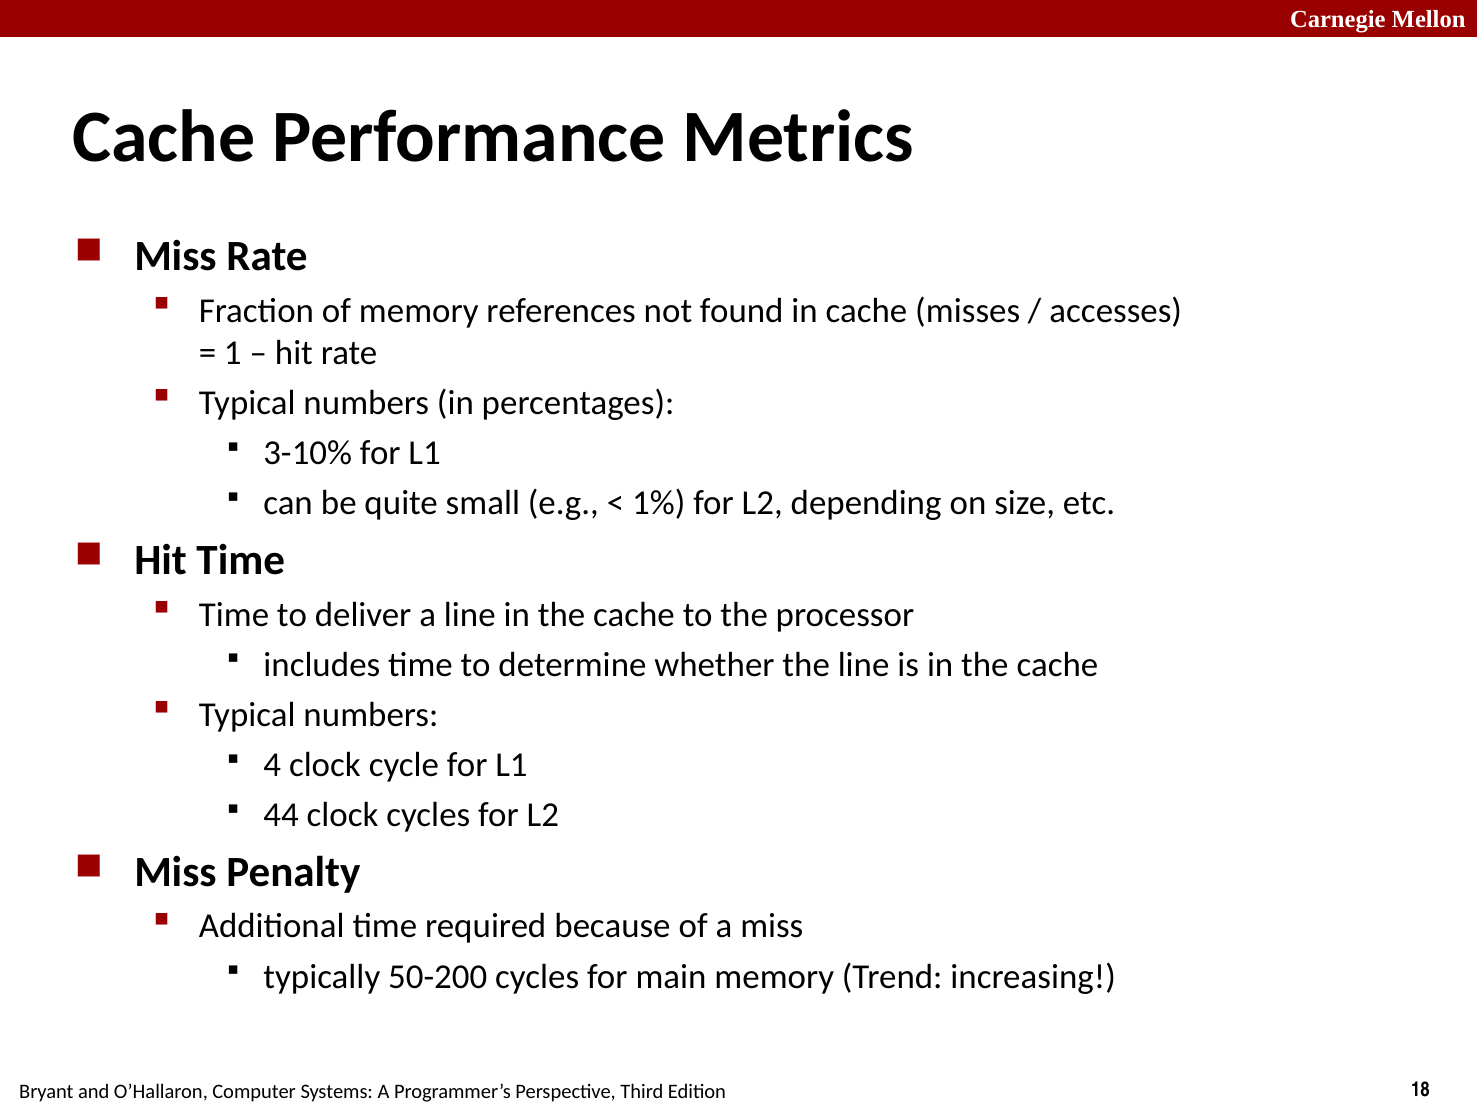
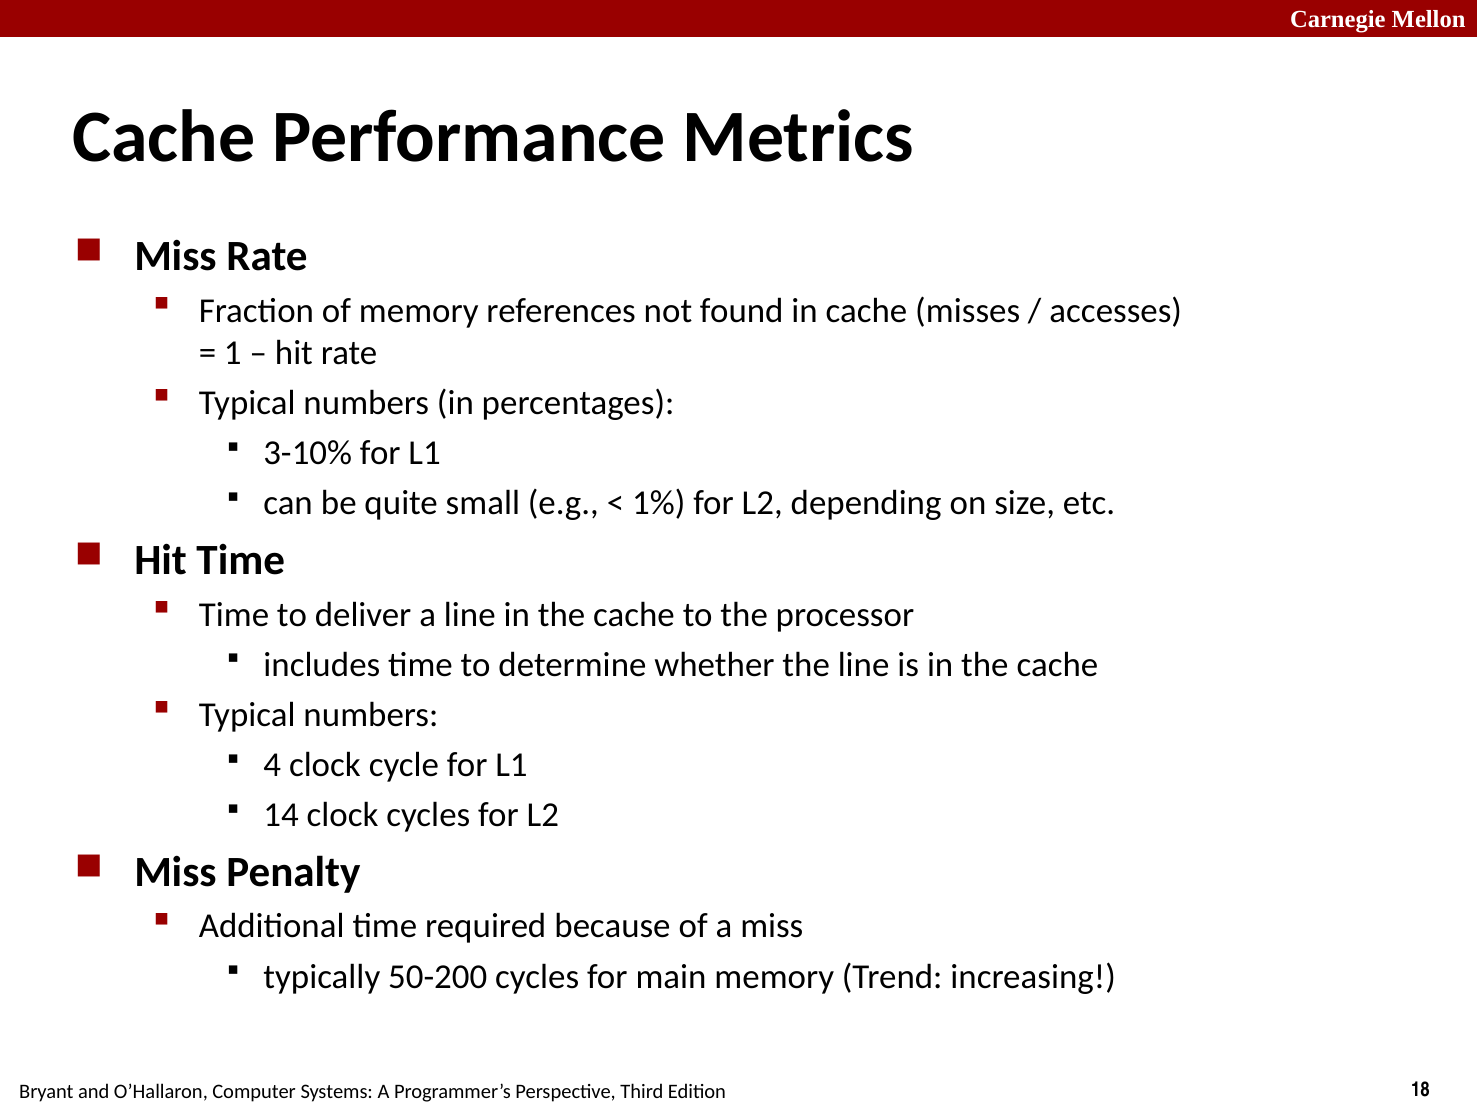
44: 44 -> 14
